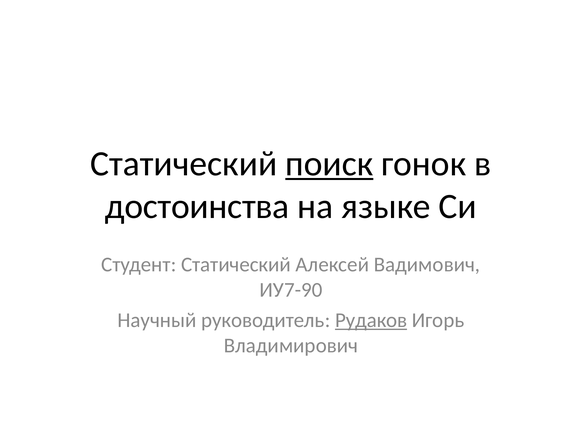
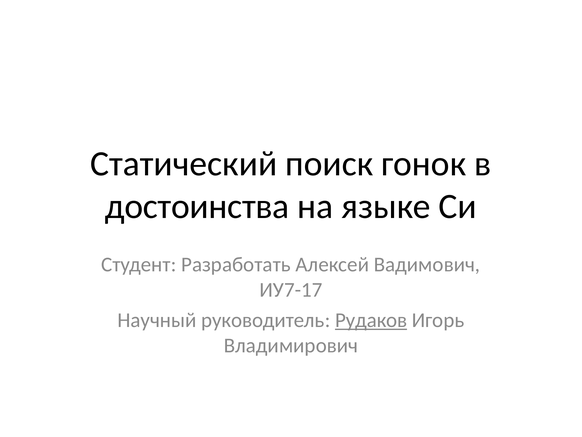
поиск underline: present -> none
Студент Статический: Статический -> Разработать
ИУ7-90: ИУ7-90 -> ИУ7-17
